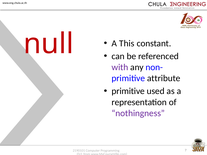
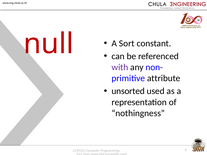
This: This -> Sort
primitive at (128, 91): primitive -> unsorted
nothingness colour: purple -> black
